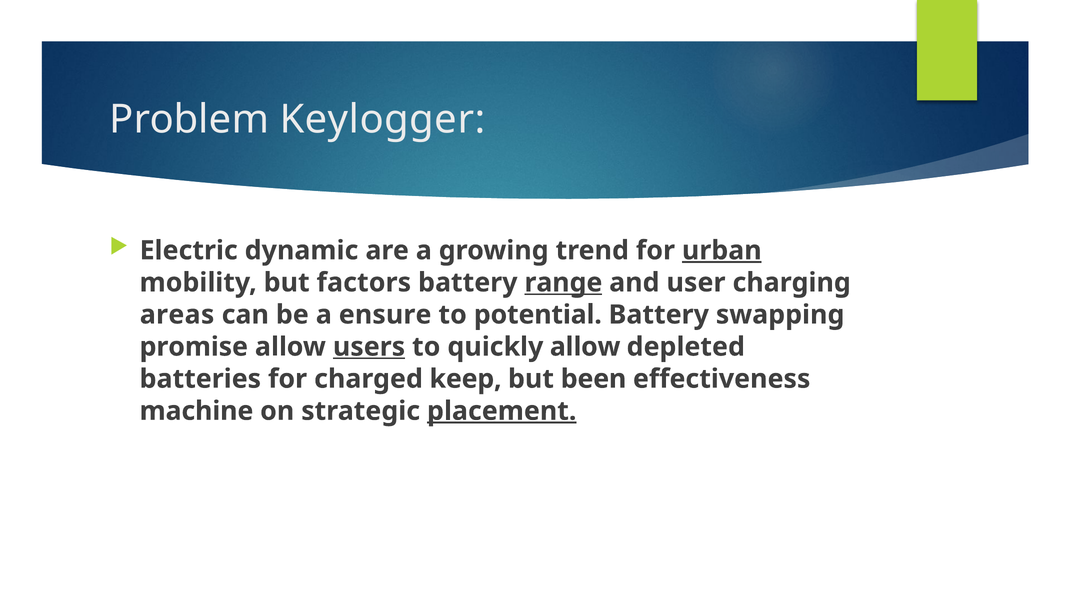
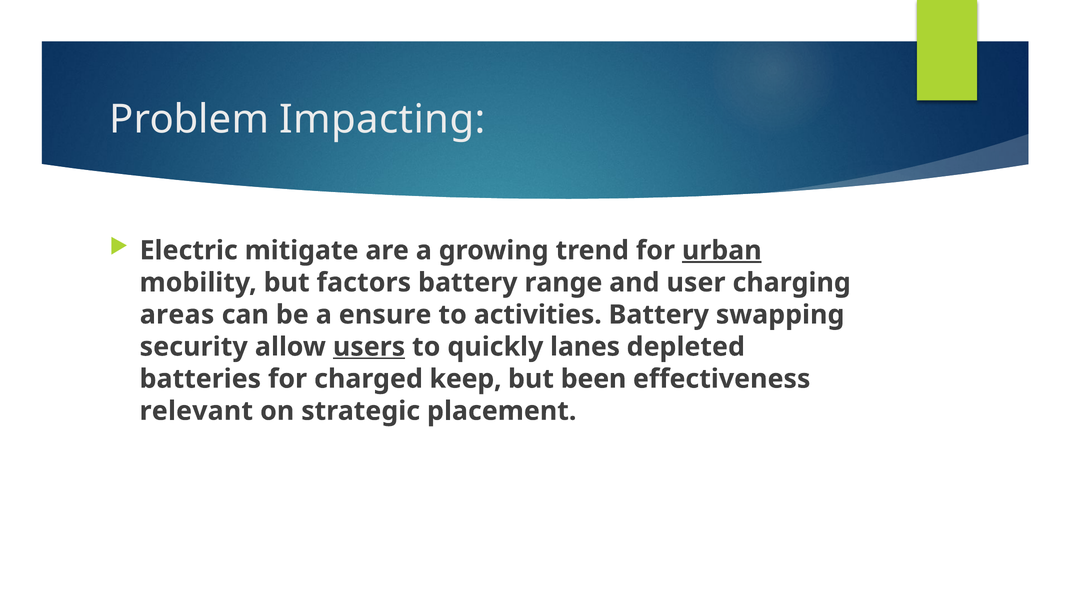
Keylogger: Keylogger -> Impacting
dynamic: dynamic -> mitigate
range underline: present -> none
potential: potential -> activities
promise: promise -> security
quickly allow: allow -> lanes
machine: machine -> relevant
placement underline: present -> none
